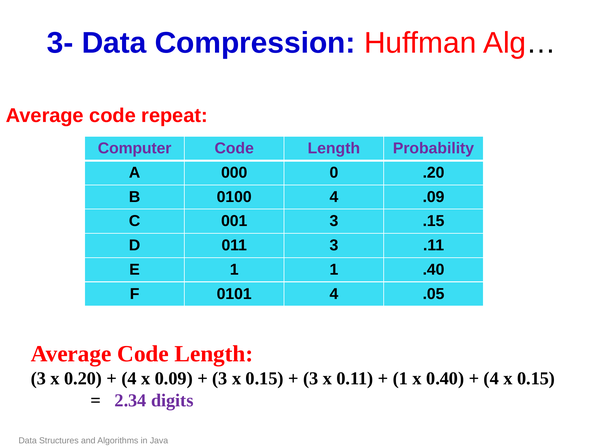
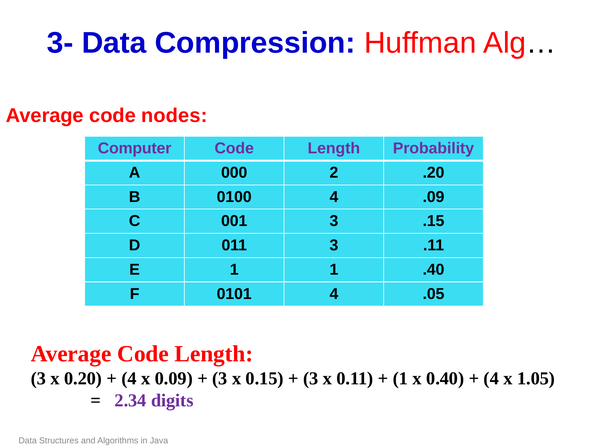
repeat: repeat -> nodes
0: 0 -> 2
4 x 0.15: 0.15 -> 1.05
